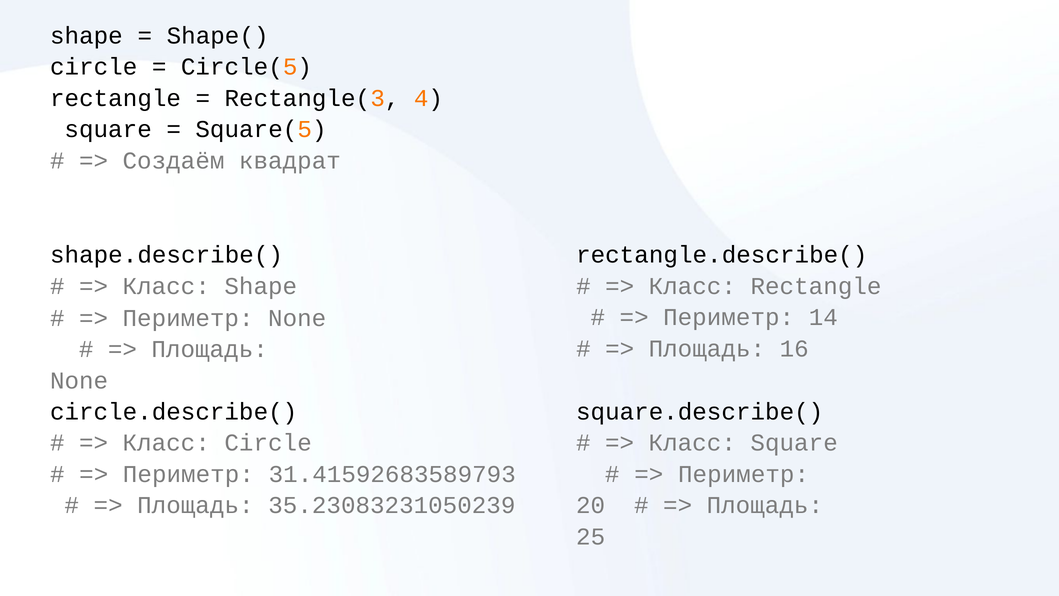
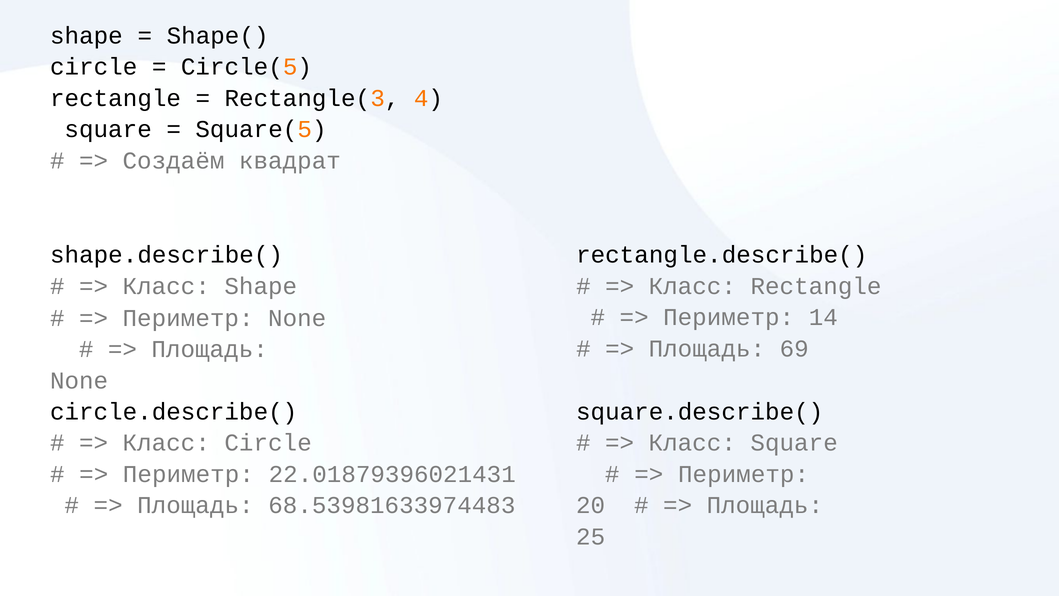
16: 16 -> 69
31.41592683589793: 31.41592683589793 -> 22.01879396021431
35.23083231050239: 35.23083231050239 -> 68.53981633974483
